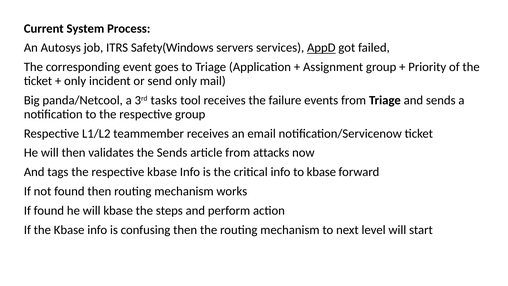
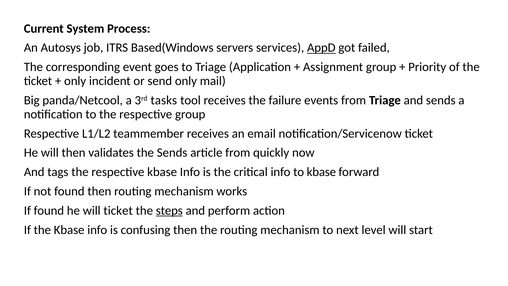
Safety(Windows: Safety(Windows -> Based(Windows
attacks: attacks -> quickly
will kbase: kbase -> ticket
steps underline: none -> present
